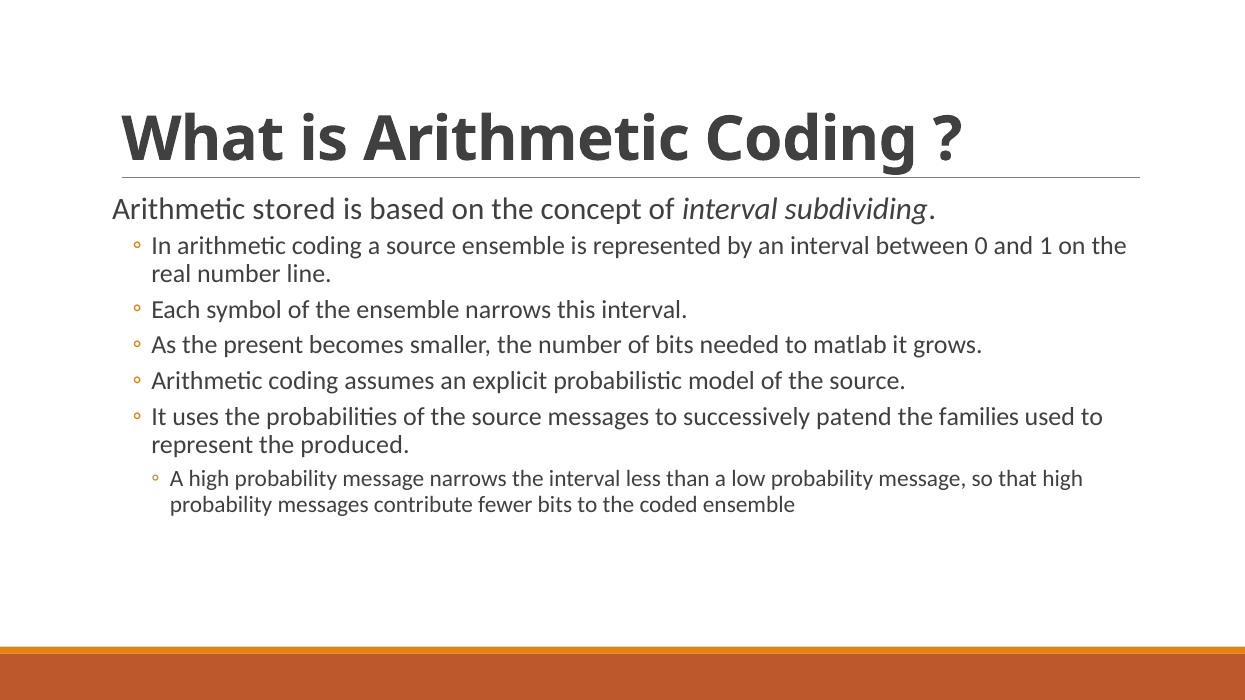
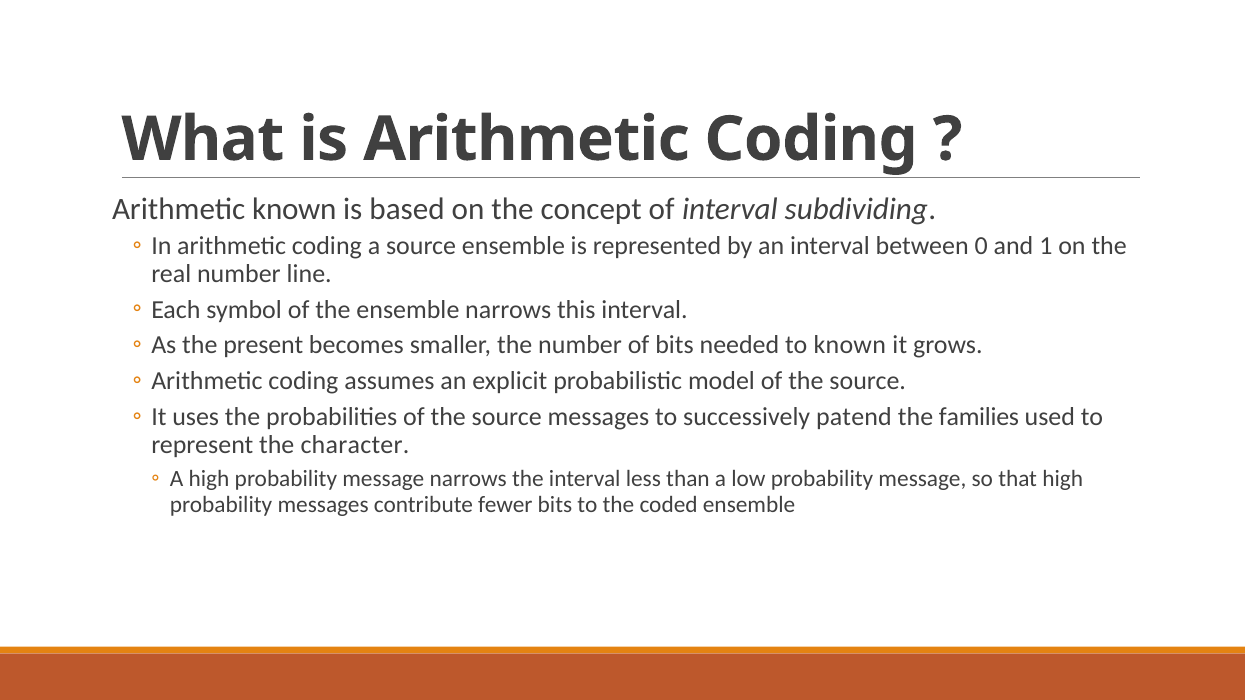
Arithmetic stored: stored -> known
to matlab: matlab -> known
produced: produced -> character
